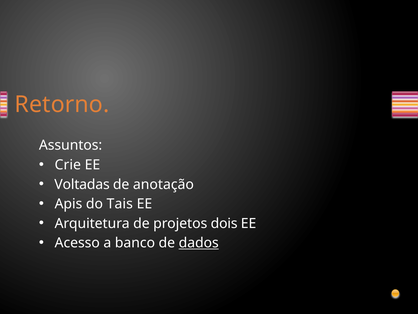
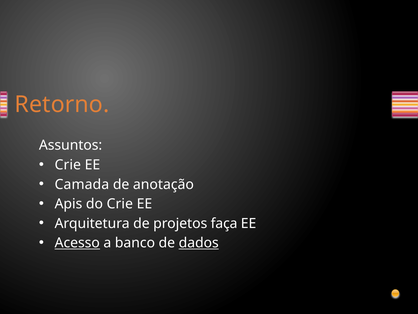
Voltadas: Voltadas -> Camada
do Tais: Tais -> Crie
dois: dois -> faça
Acesso underline: none -> present
